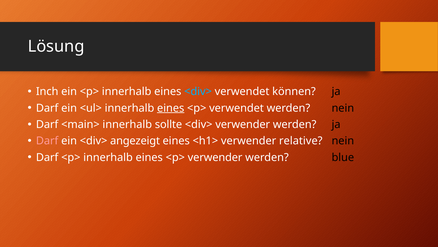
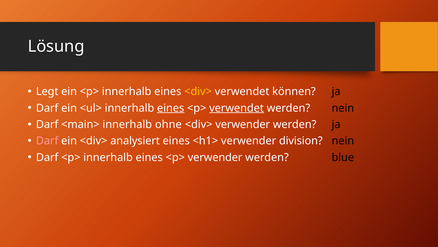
Inch: Inch -> Legt
<div> at (198, 91) colour: light blue -> yellow
verwendet at (237, 108) underline: none -> present
sollte: sollte -> ohne
angezeigt: angezeigt -> analysiert
relative: relative -> division
